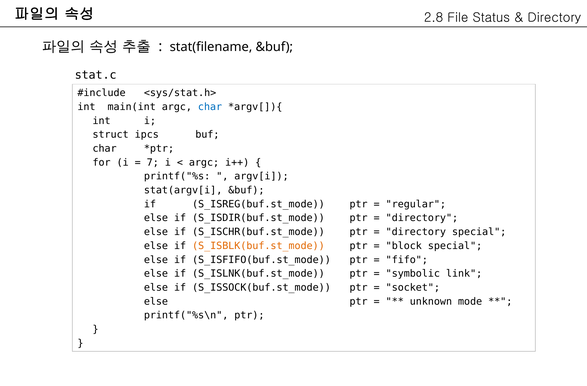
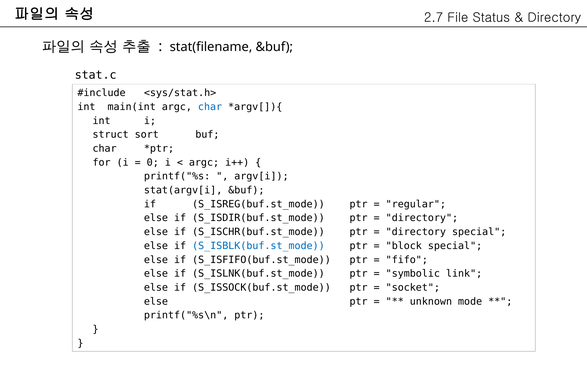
2.8: 2.8 -> 2.7
ipcs: ipcs -> sort
7: 7 -> 0
S_ISBLK(buf.st_mode colour: orange -> blue
